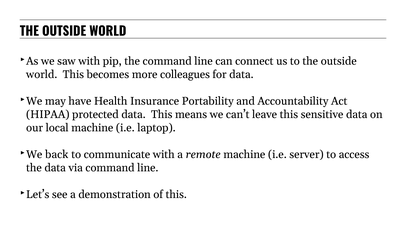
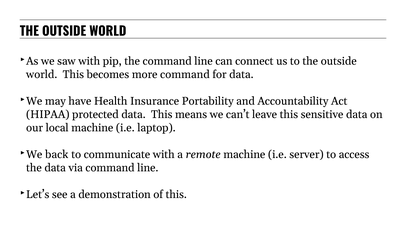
more colleagues: colleagues -> command
